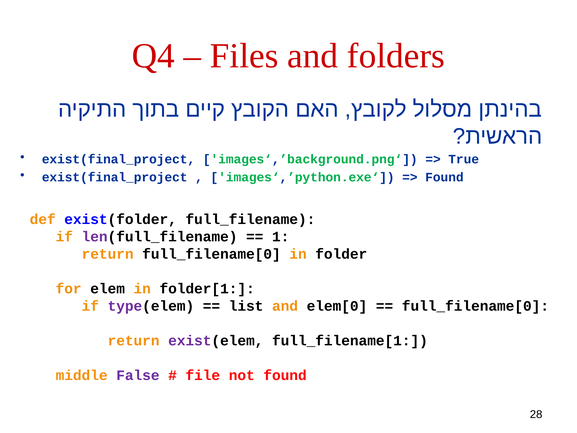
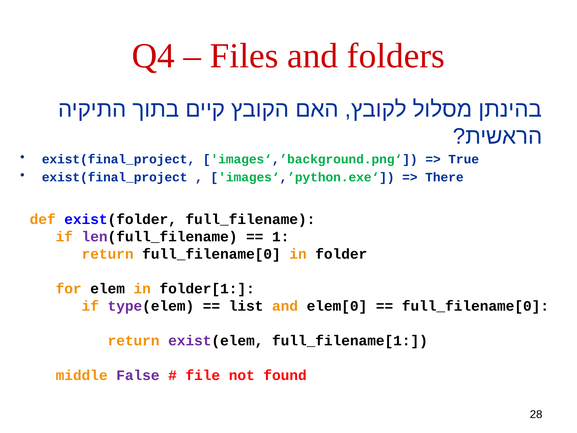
Found at (444, 177): Found -> There
